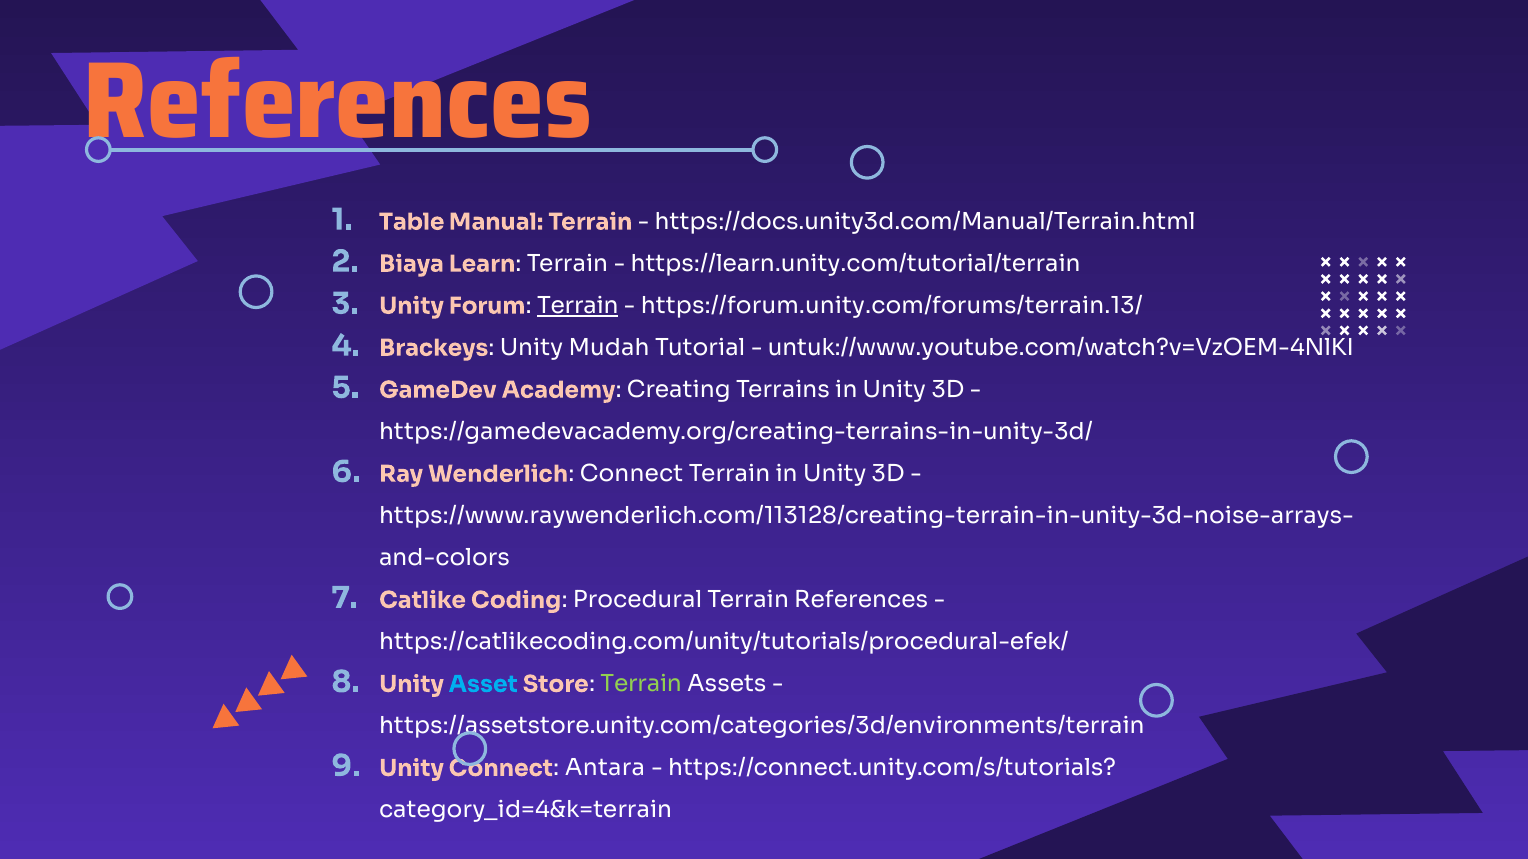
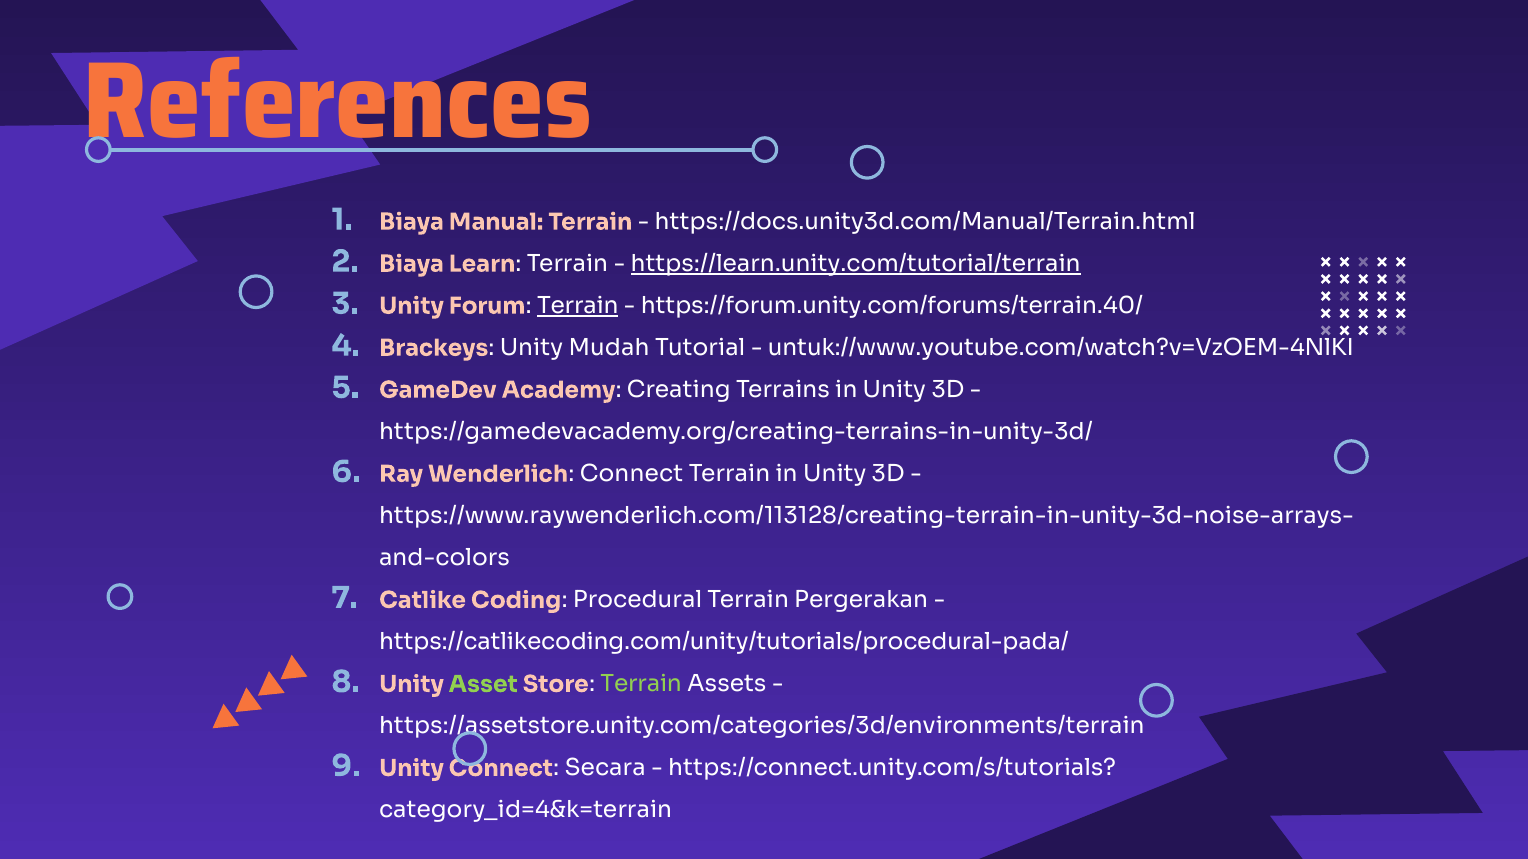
Table at (412, 222): Table -> Biaya
https://learn.unity.com/tutorial/terrain underline: none -> present
https://forum.unity.com/forums/terrain.13/: https://forum.unity.com/forums/terrain.13/ -> https://forum.unity.com/forums/terrain.40/
Terrain References: References -> Pergerakan
https://catlikecoding.com/unity/tutorials/procedural-efek/: https://catlikecoding.com/unity/tutorials/procedural-efek/ -> https://catlikecoding.com/unity/tutorials/procedural-pada/
Asset colour: light blue -> light green
Antara: Antara -> Secara
